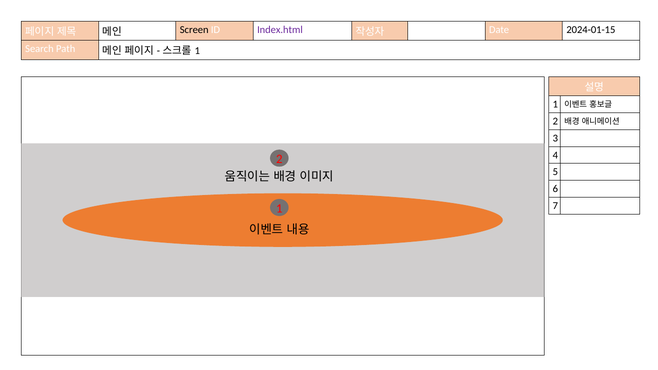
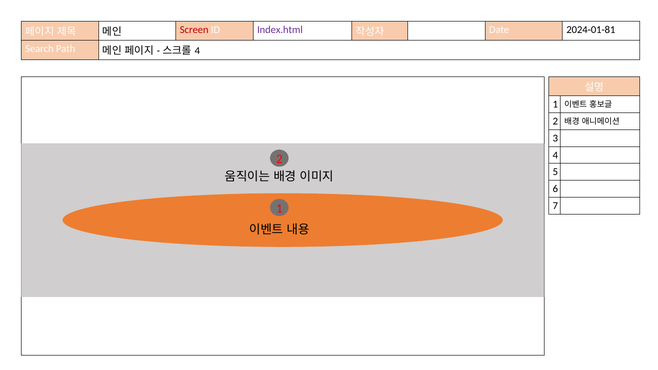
Screen colour: black -> red
2024-01-15: 2024-01-15 -> 2024-01-81
1 at (197, 51): 1 -> 4
